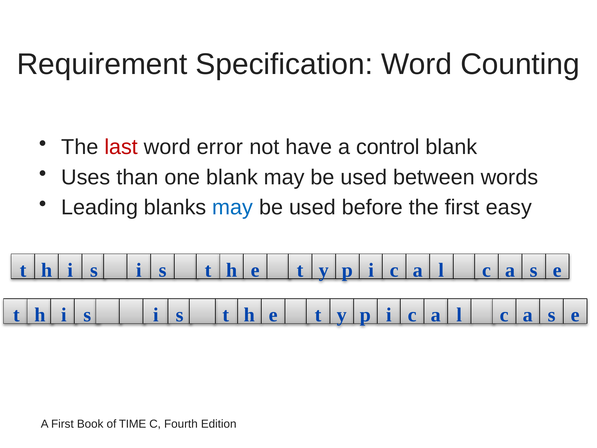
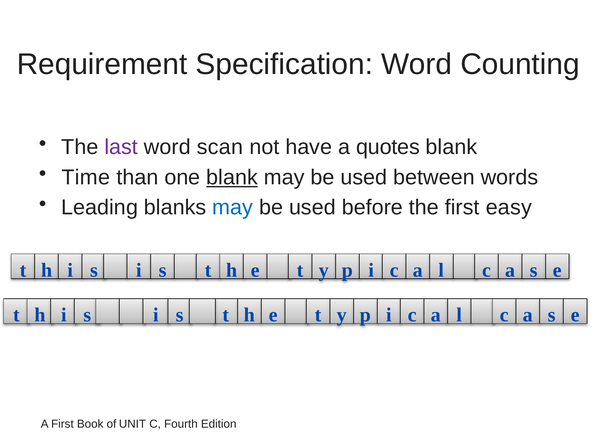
last colour: red -> purple
error: error -> scan
control: control -> quotes
Uses: Uses -> Time
blank at (232, 177) underline: none -> present
TIME: TIME -> UNIT
